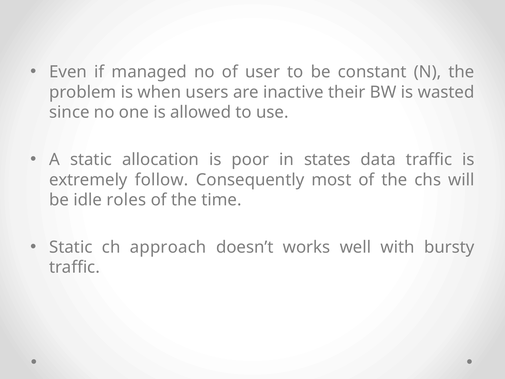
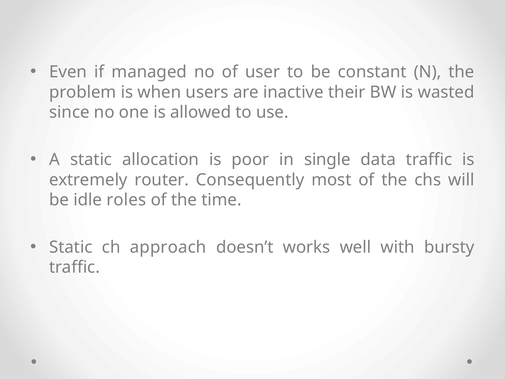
states: states -> single
follow: follow -> router
